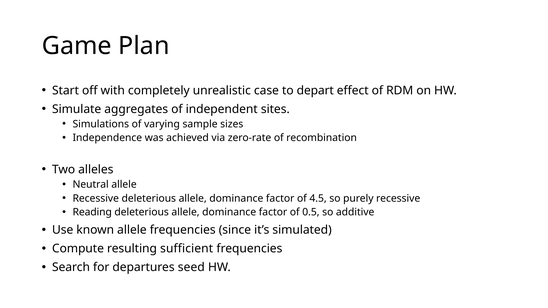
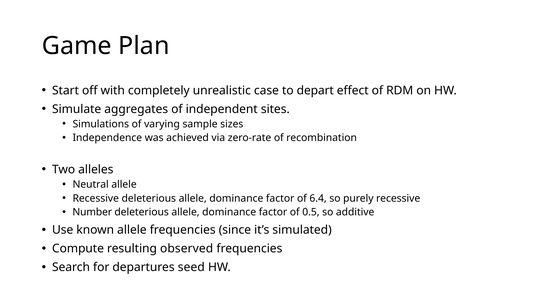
4.5: 4.5 -> 6.4
Reading: Reading -> Number
sufficient: sufficient -> observed
